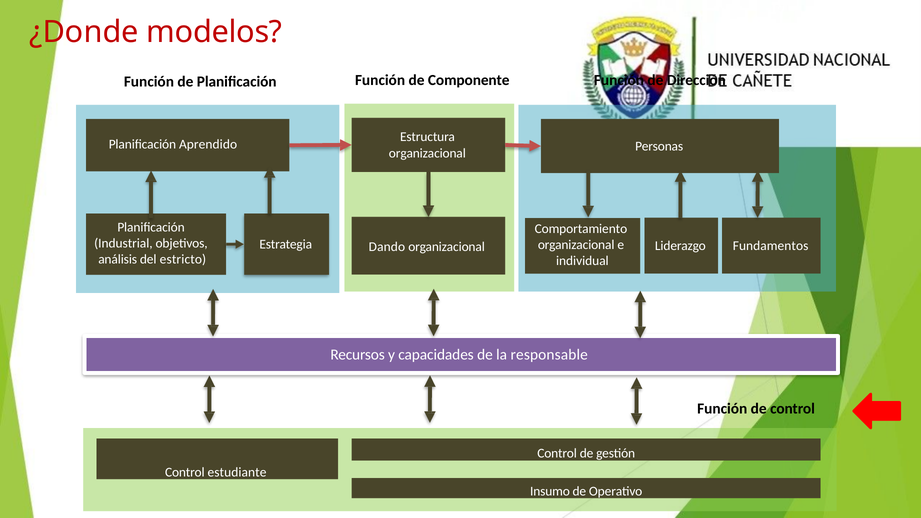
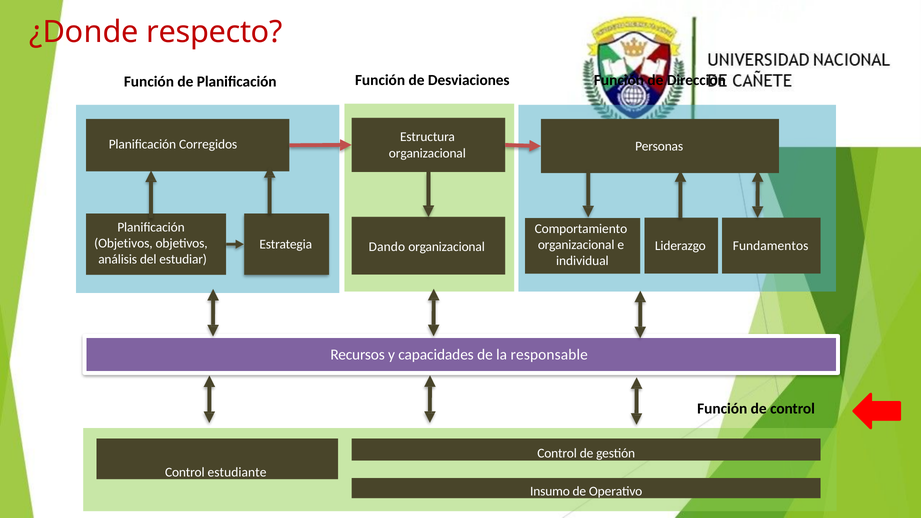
modelos: modelos -> respecto
Componente: Componente -> Desviaciones
Aprendido: Aprendido -> Corregidos
Industrial at (123, 243): Industrial -> Objetivos
estricto: estricto -> estudiar
